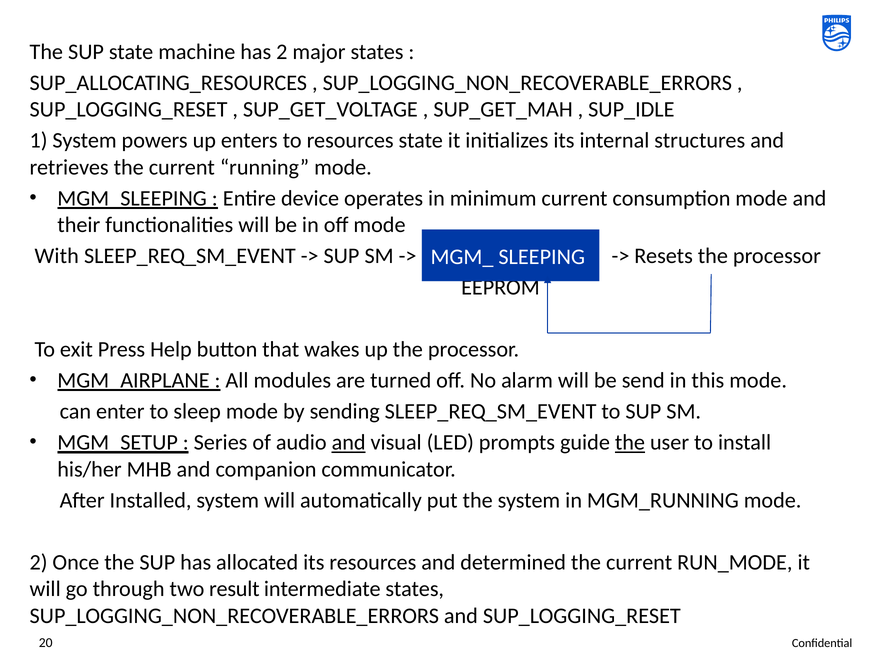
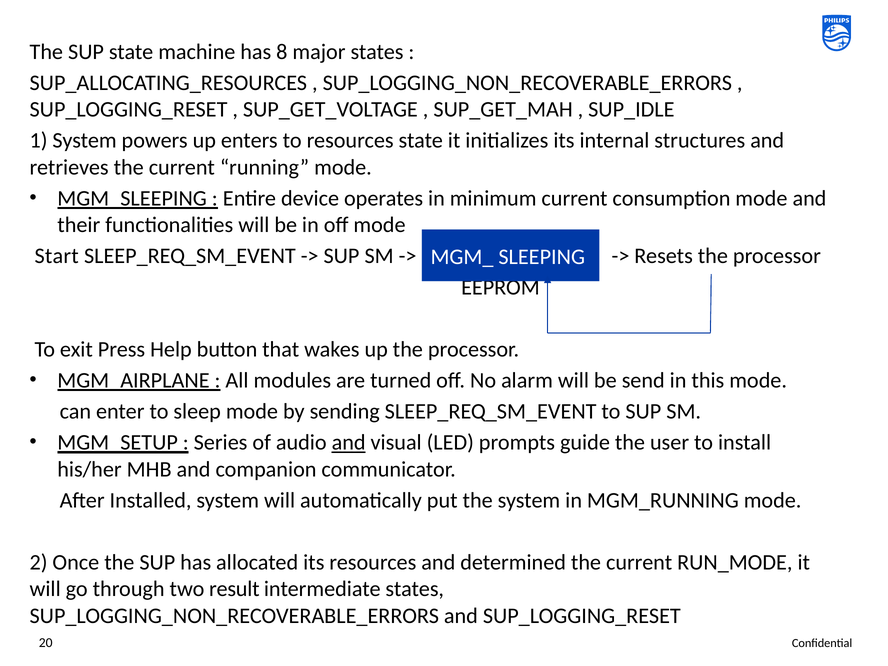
has 2: 2 -> 8
With: With -> Start
the at (630, 443) underline: present -> none
